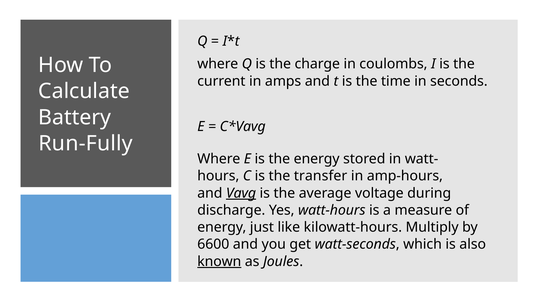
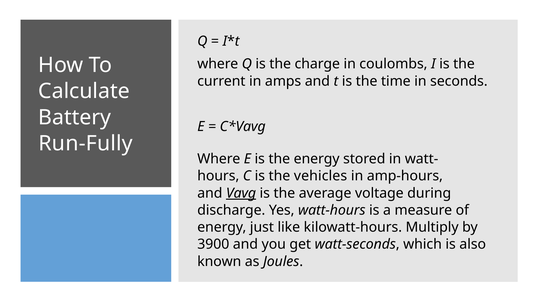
transfer: transfer -> vehicles
6600: 6600 -> 3900
known underline: present -> none
